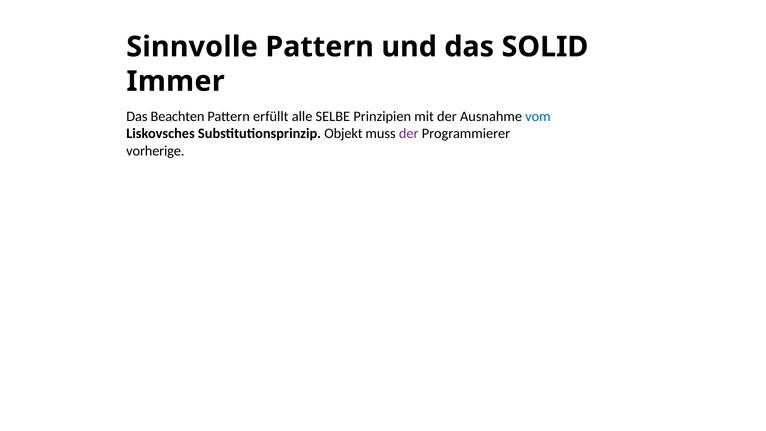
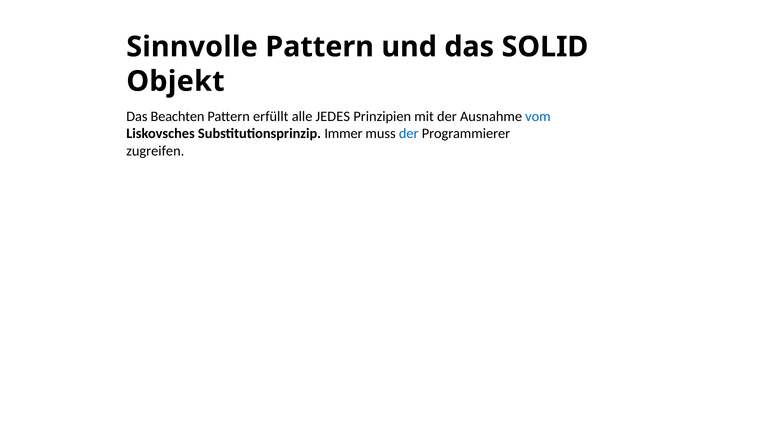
Immer: Immer -> Objekt
SELBE: SELBE -> JEDES
Objekt: Objekt -> Immer
der at (409, 134) colour: purple -> blue
vorherige: vorherige -> zugreifen
